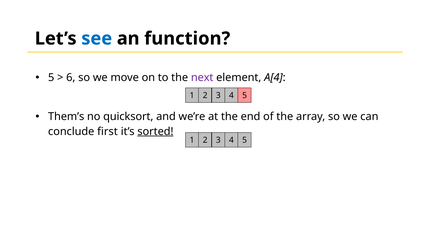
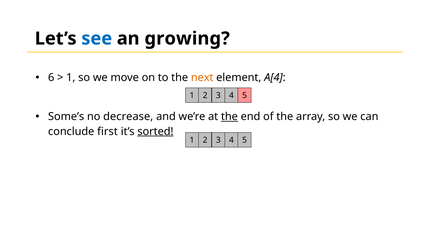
function: function -> growing
5 at (51, 77): 5 -> 6
6 at (71, 77): 6 -> 1
next colour: purple -> orange
Them’s: Them’s -> Some’s
quicksort: quicksort -> decrease
the at (229, 116) underline: none -> present
